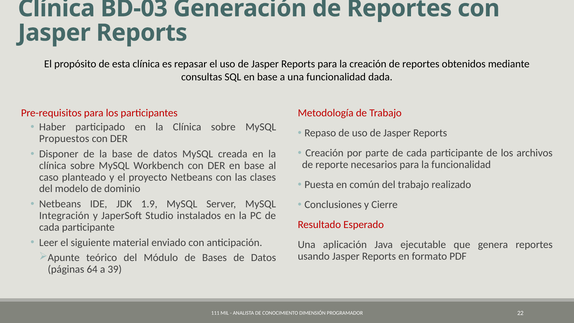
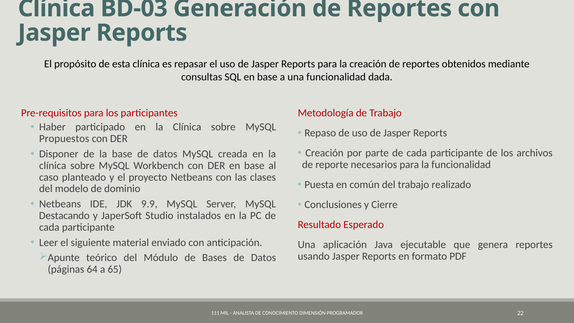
1.9: 1.9 -> 9.9
Integración: Integración -> Destacando
39: 39 -> 65
